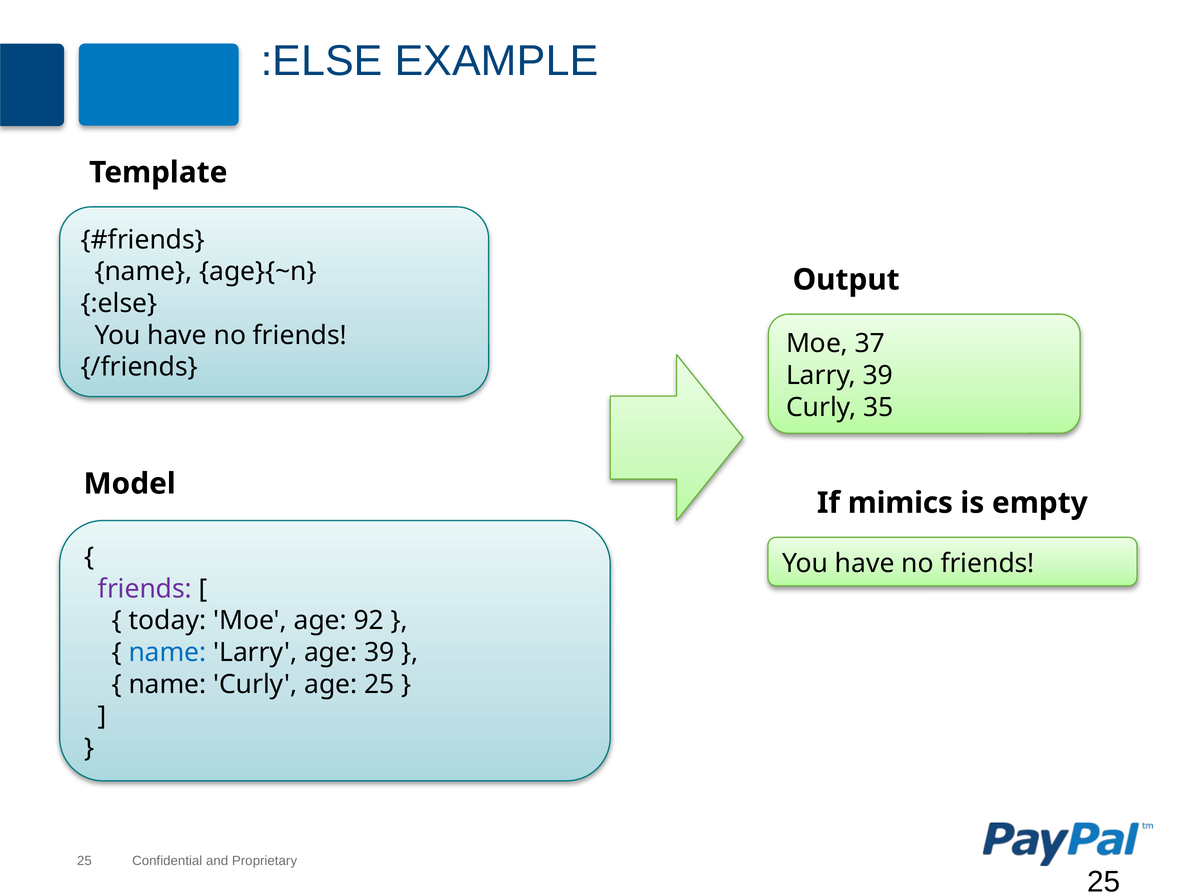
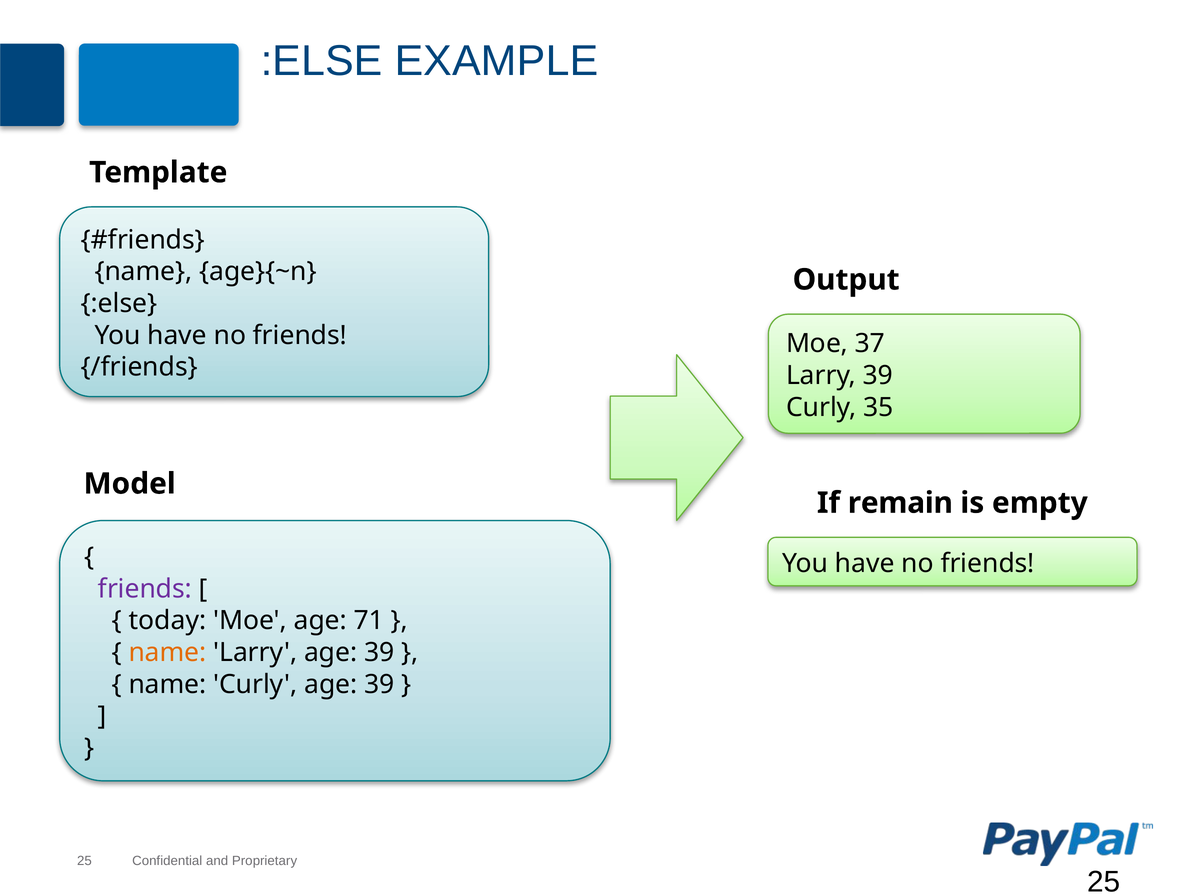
mimics: mimics -> remain
92: 92 -> 71
name at (167, 652) colour: blue -> orange
Curly age 25: 25 -> 39
